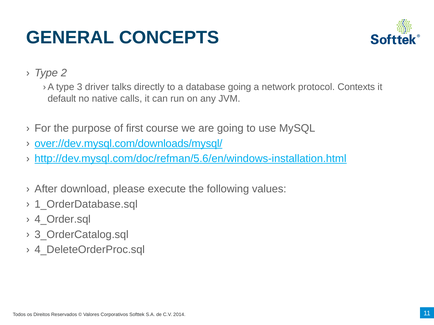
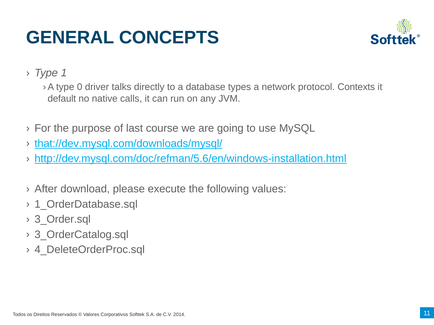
2: 2 -> 1
3: 3 -> 0
database going: going -> types
first: first -> last
over://dev.mysql.com/downloads/mysql/: over://dev.mysql.com/downloads/mysql/ -> that://dev.mysql.com/downloads/mysql/
4_Order.sql: 4_Order.sql -> 3_Order.sql
